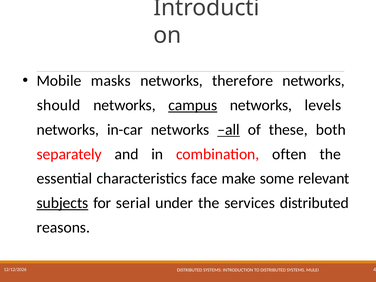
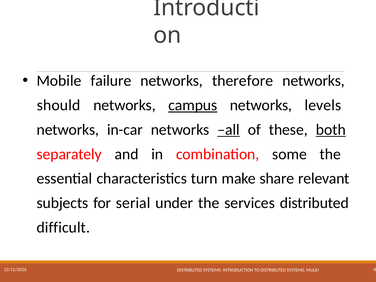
masks: masks -> failure
both underline: none -> present
often: often -> some
face: face -> turn
some: some -> share
subjects underline: present -> none
reasons: reasons -> difficult
